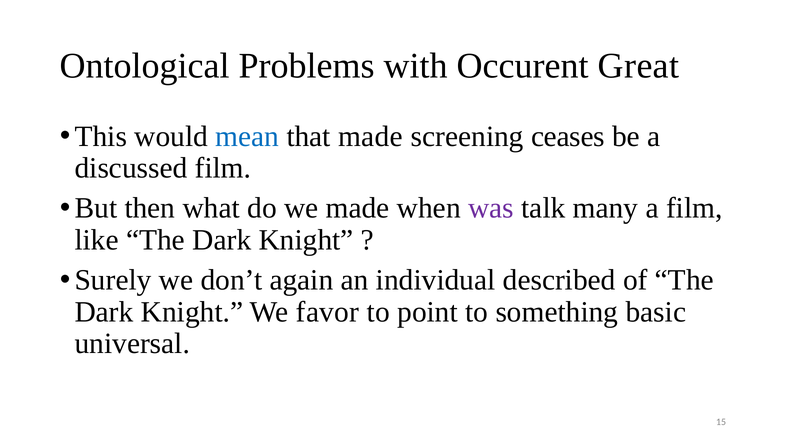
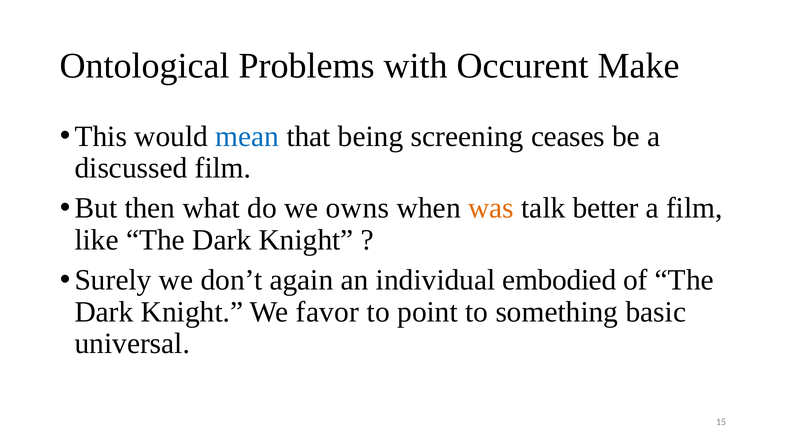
Great: Great -> Make
that made: made -> being
we made: made -> owns
was colour: purple -> orange
many: many -> better
described: described -> embodied
